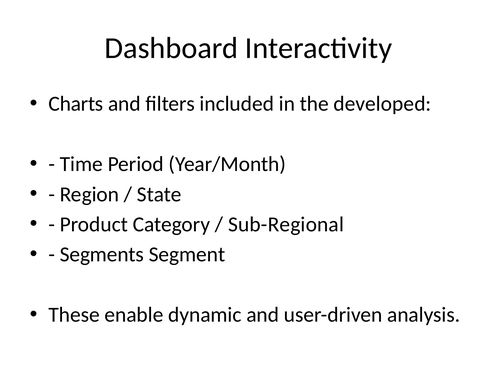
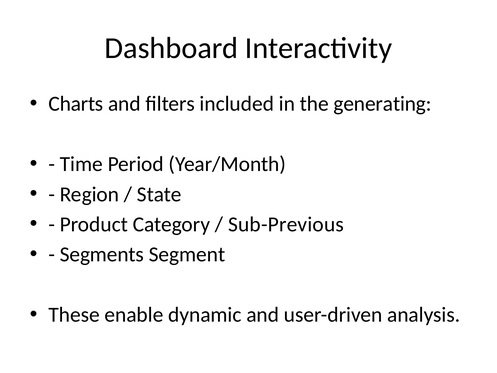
developed: developed -> generating
Sub-Regional: Sub-Regional -> Sub-Previous
